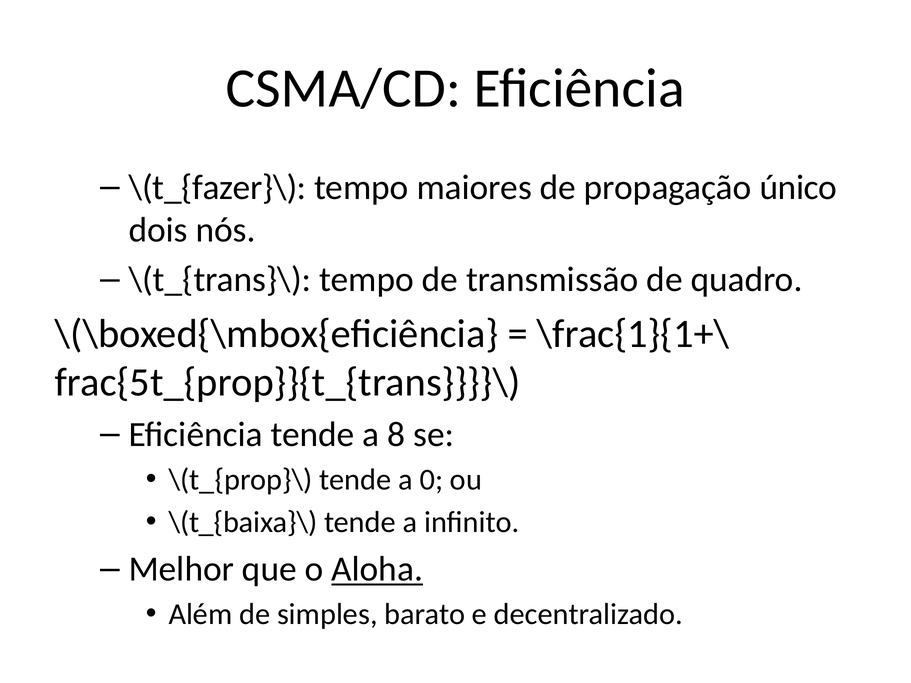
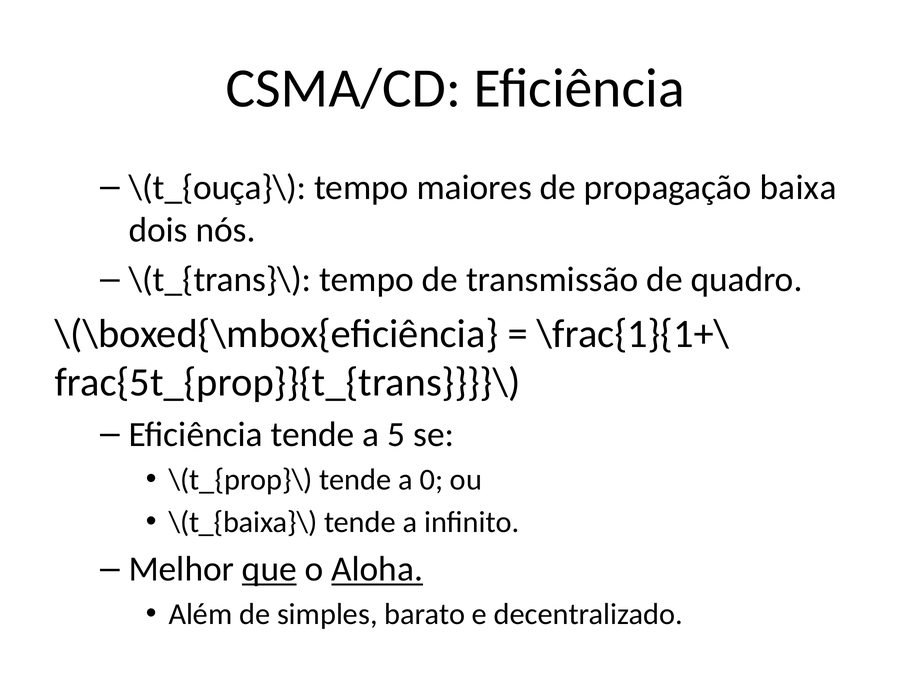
\(t_{fazer}\: \(t_{fazer}\ -> \(t_{ouça}\
único: único -> baixa
8: 8 -> 5
que underline: none -> present
